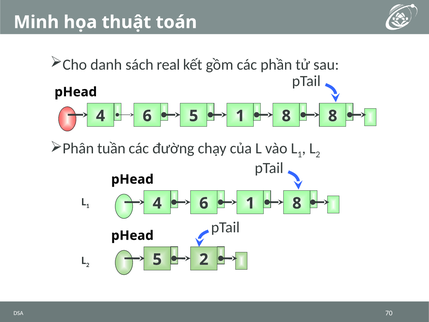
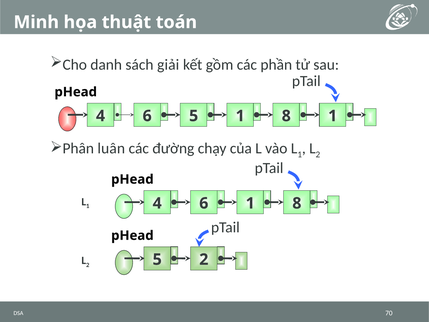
real: real -> giải
8 8: 8 -> 1
tuần: tuần -> luân
